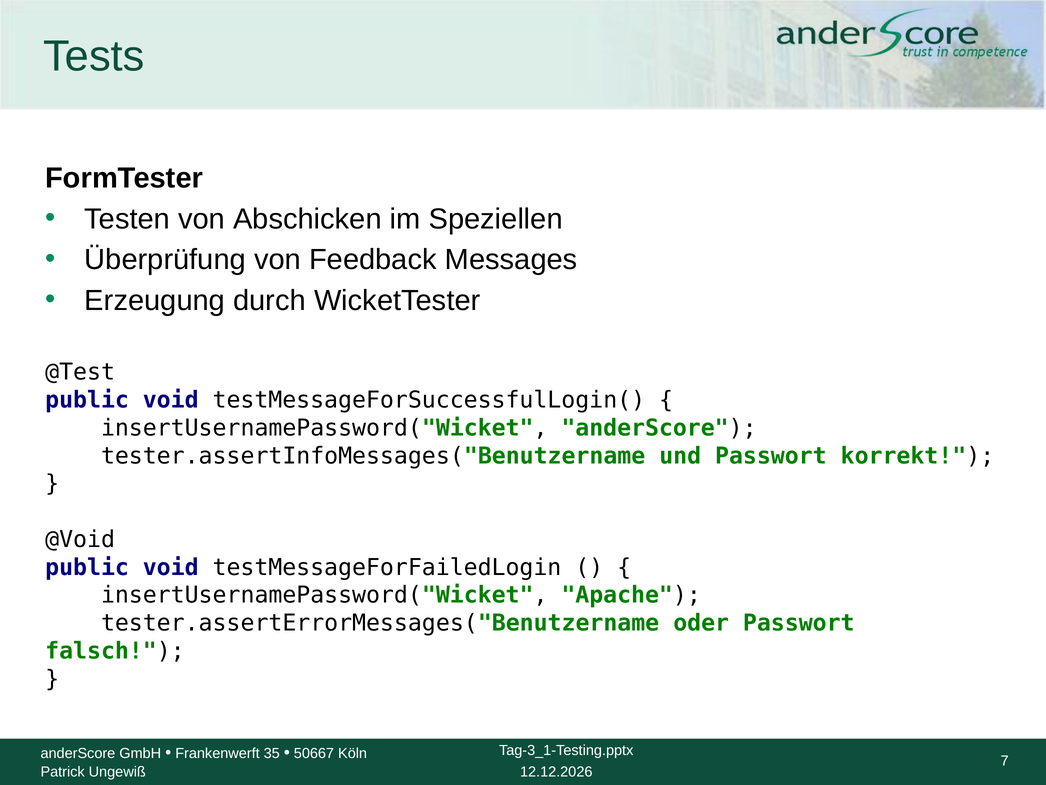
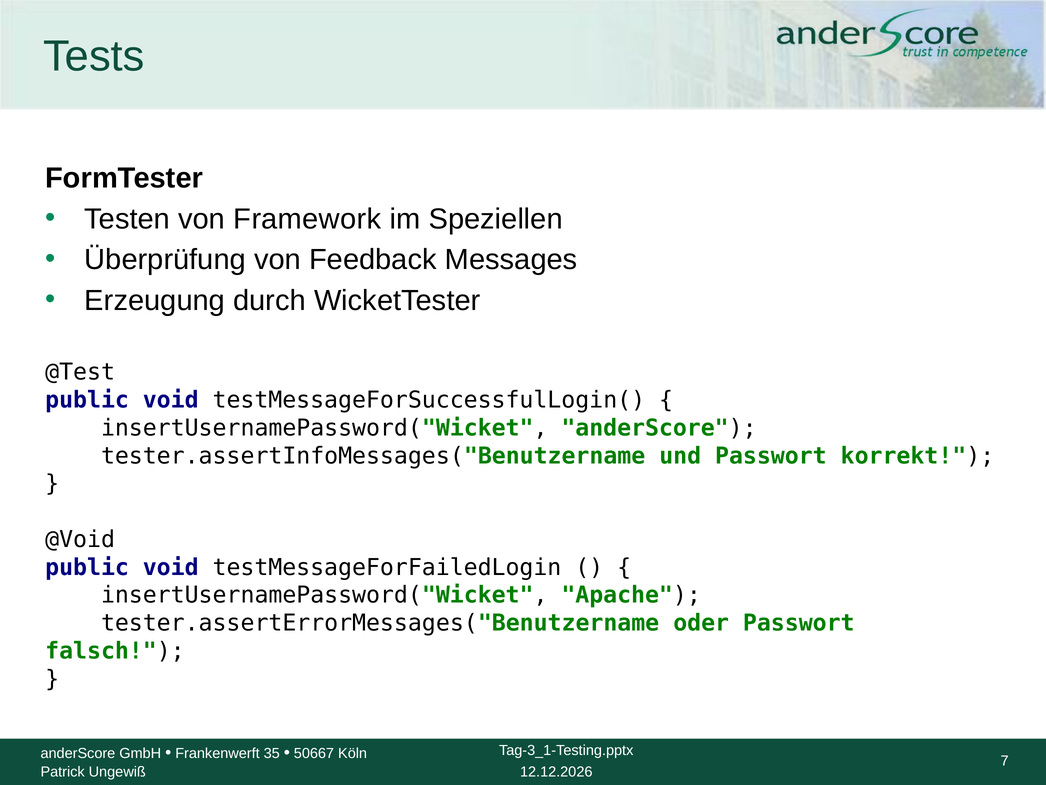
Abschicken: Abschicken -> Framework
